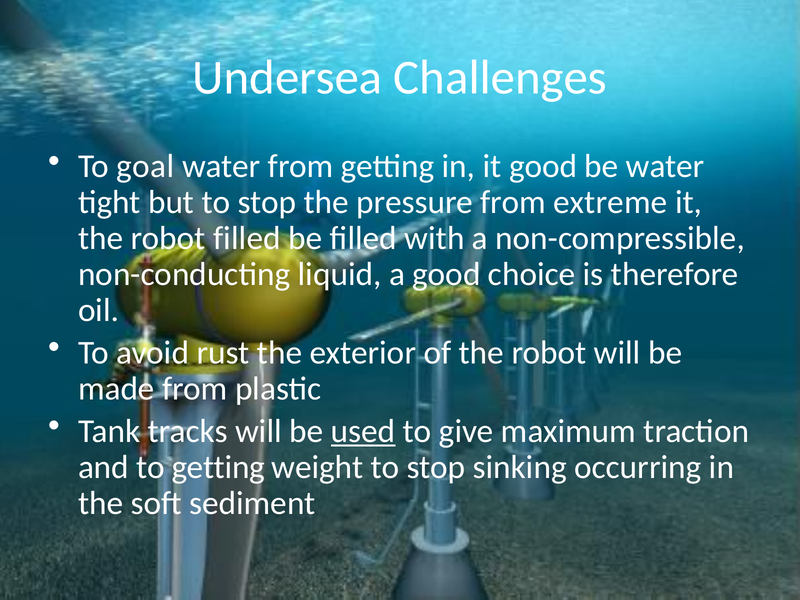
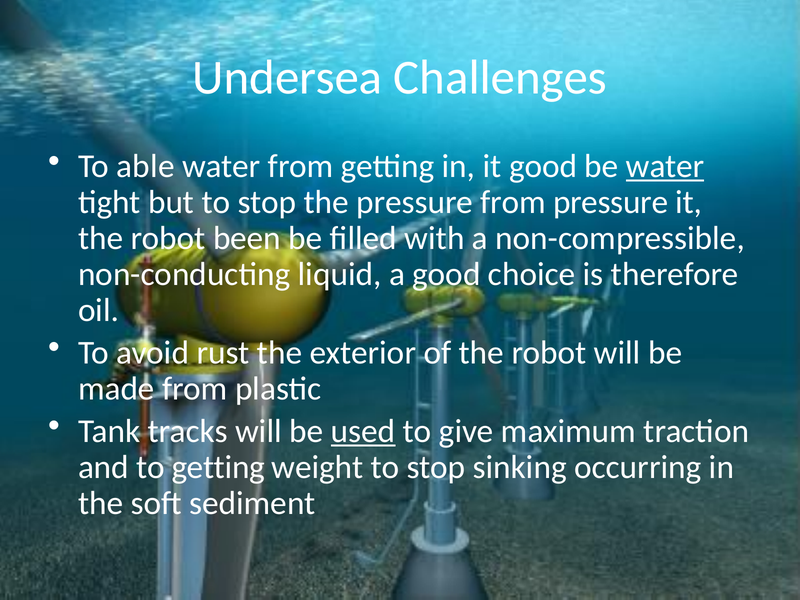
goal: goal -> able
water at (665, 166) underline: none -> present
from extreme: extreme -> pressure
robot filled: filled -> been
